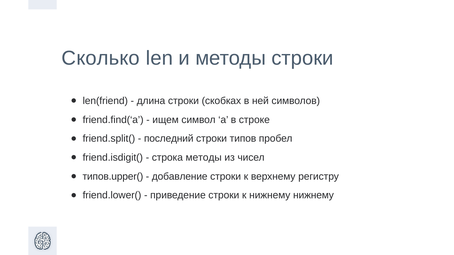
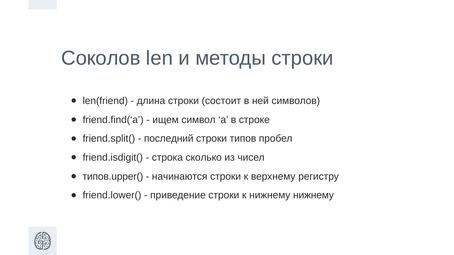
Сколько: Сколько -> Соколов
скобках: скобках -> состоит
строка методы: методы -> сколько
добавление: добавление -> начинаются
